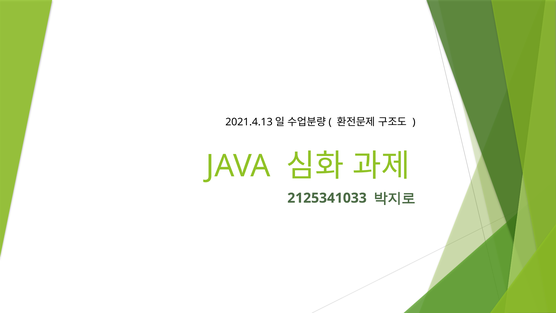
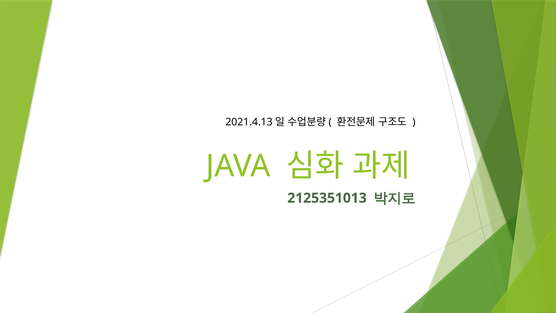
2125341033: 2125341033 -> 2125351013
